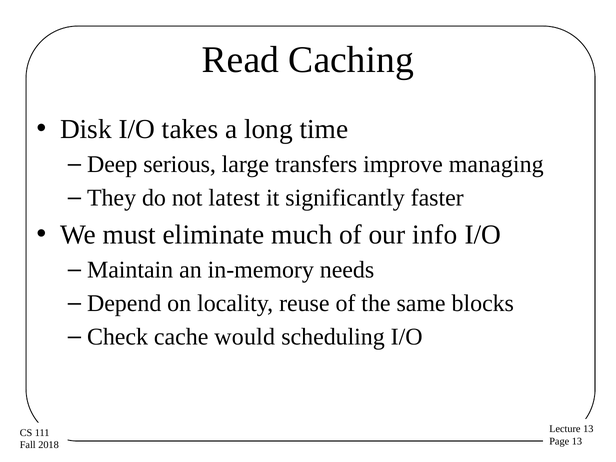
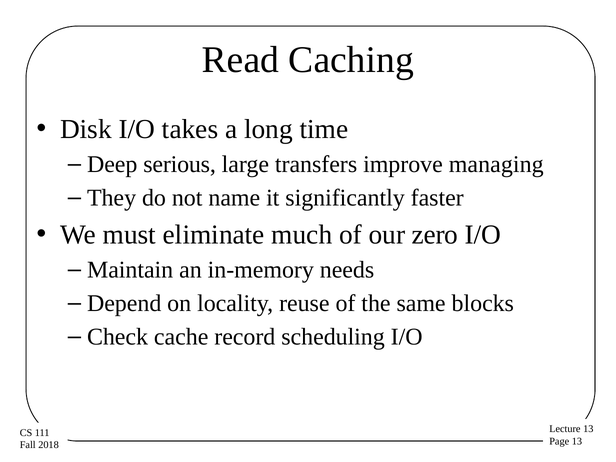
latest: latest -> name
info: info -> zero
would: would -> record
